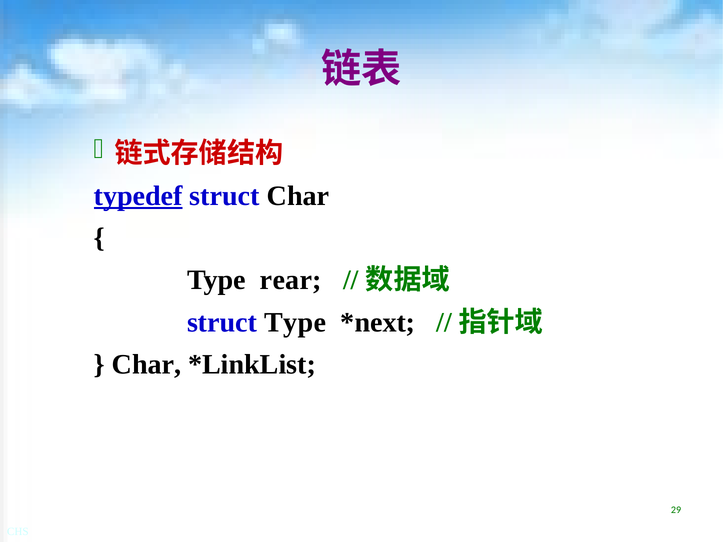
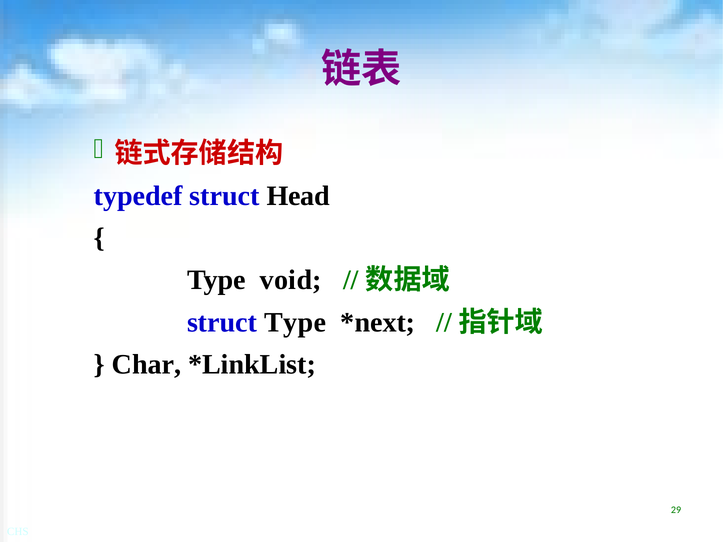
typedef underline: present -> none
struct Char: Char -> Head
rear: rear -> void
